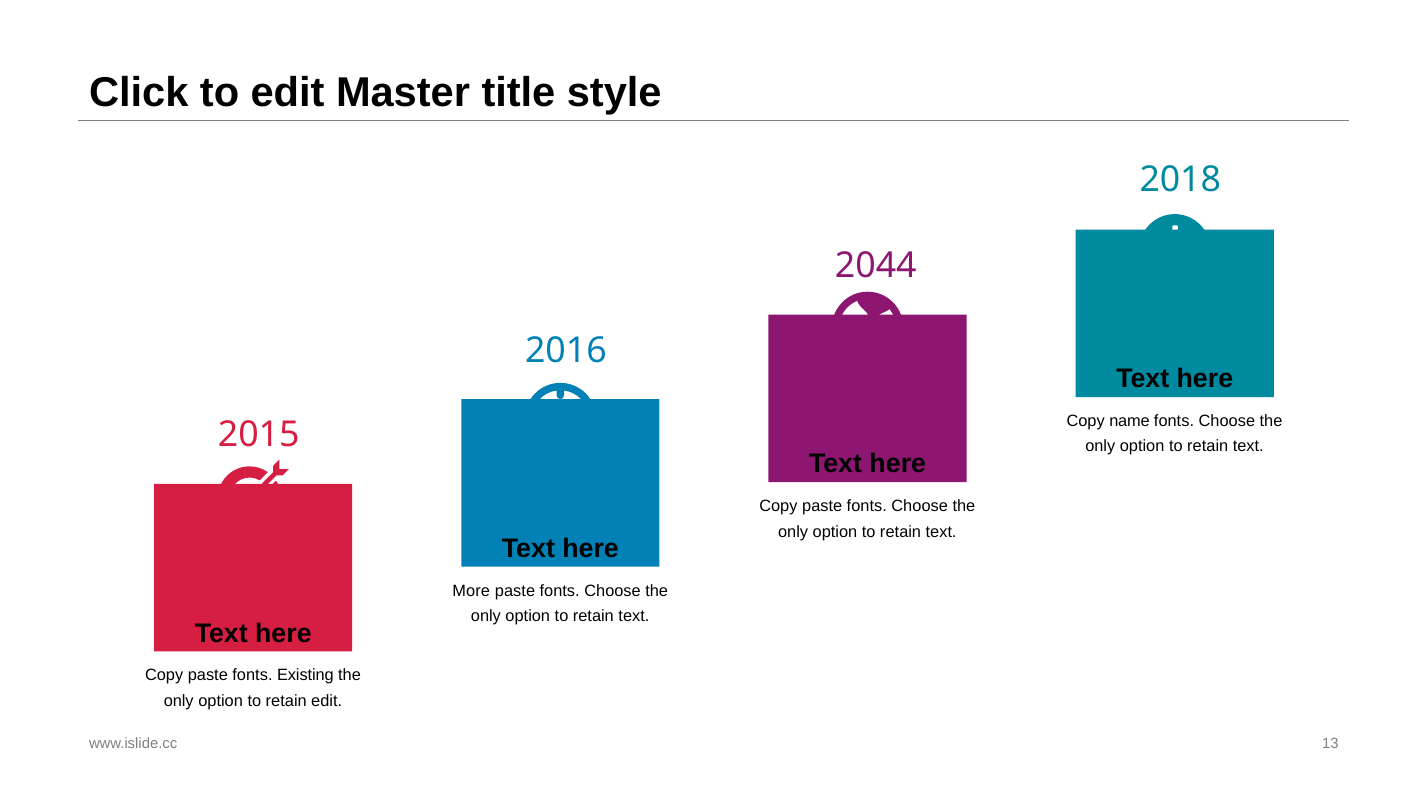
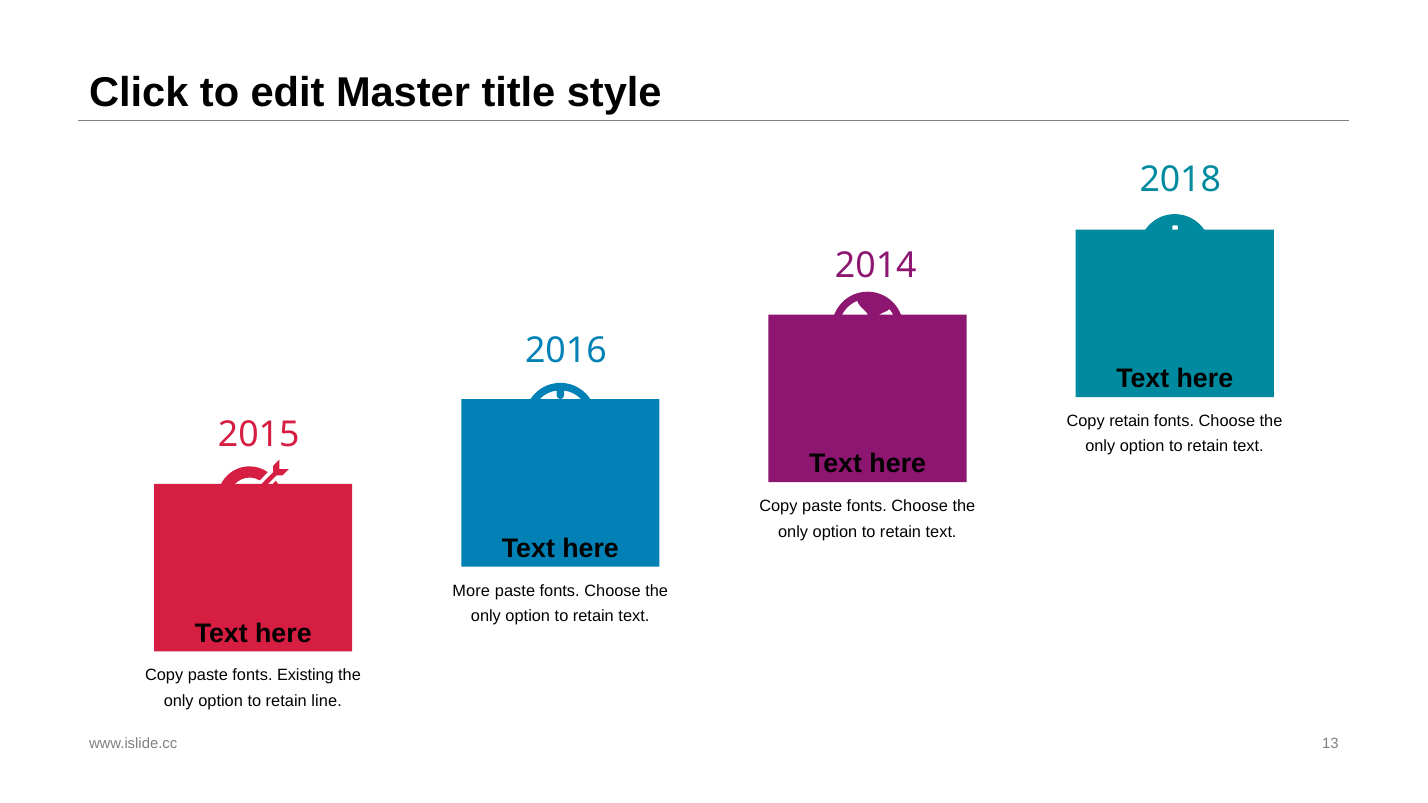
2044: 2044 -> 2014
Copy name: name -> retain
retain edit: edit -> line
